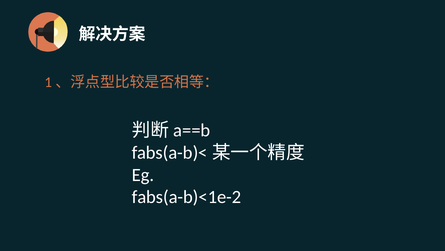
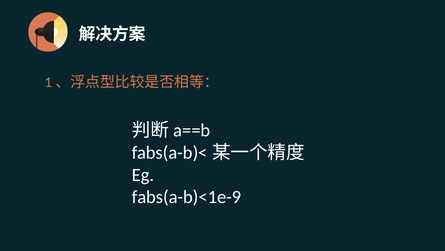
fabs(a-b)<1e-2: fabs(a-b)<1e-2 -> fabs(a-b)<1e-9
